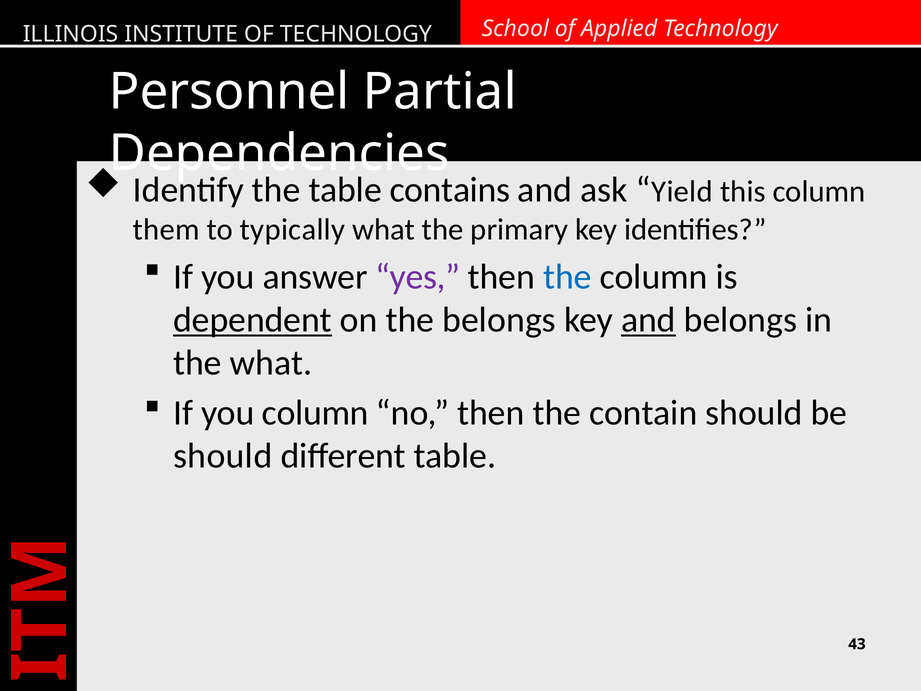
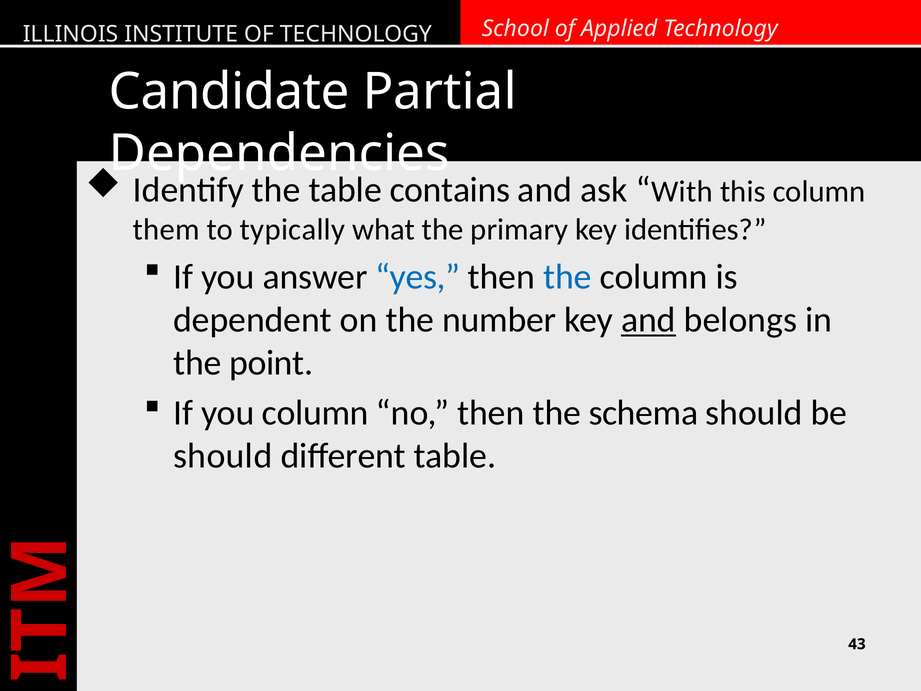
Personnel: Personnel -> Candidate
Yield: Yield -> With
yes colour: purple -> blue
dependent underline: present -> none
the belongs: belongs -> number
the what: what -> point
contain: contain -> schema
